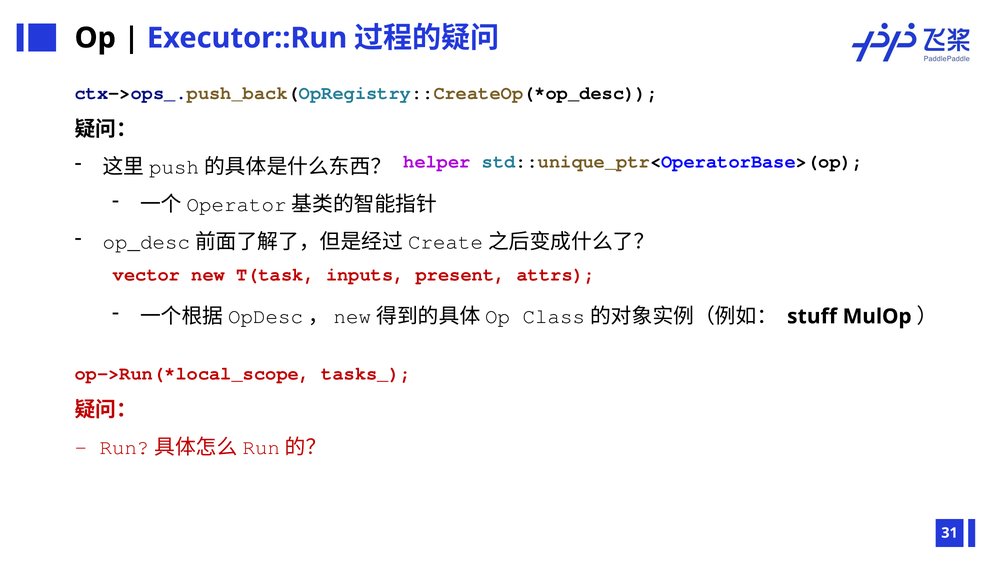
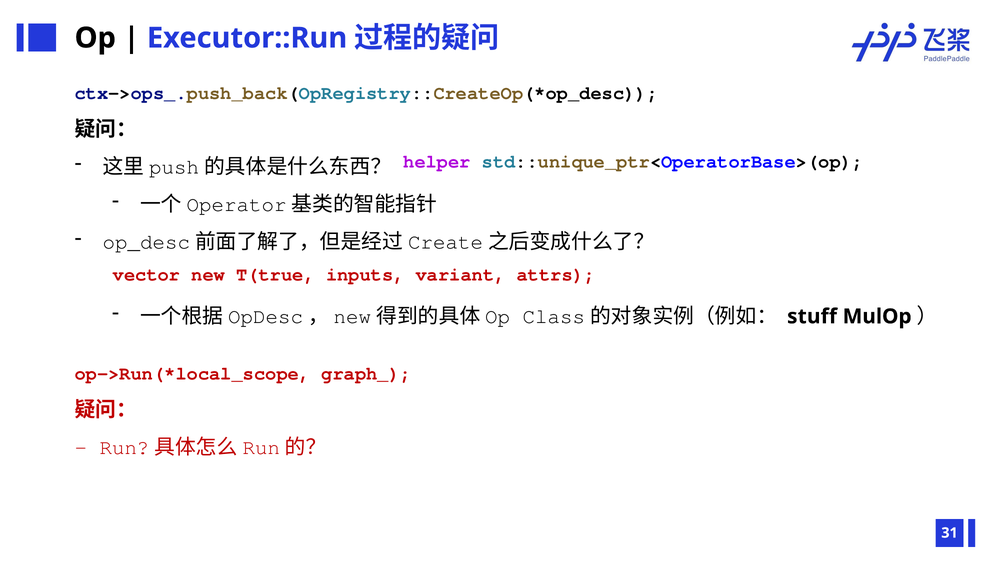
T(task: T(task -> T(true
present: present -> variant
tasks_: tasks_ -> graph_
